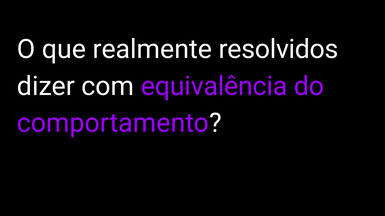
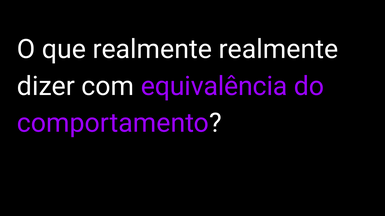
realmente resolvidos: resolvidos -> realmente
